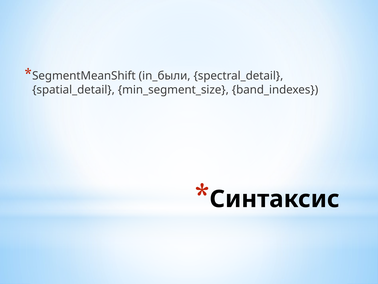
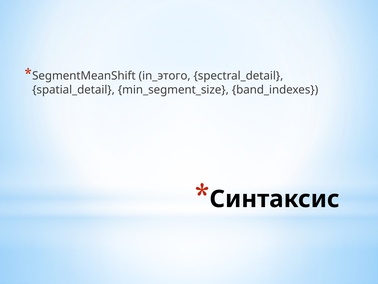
in_были: in_были -> in_этого
